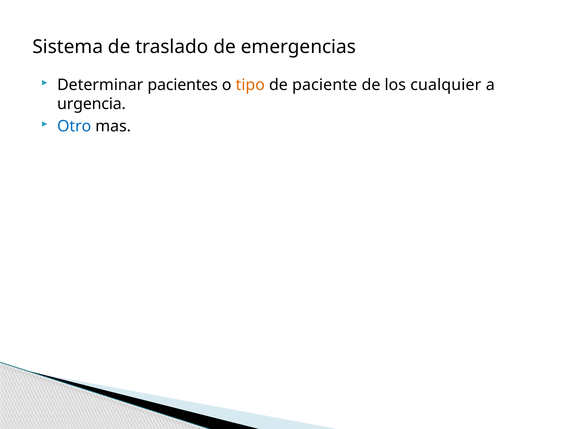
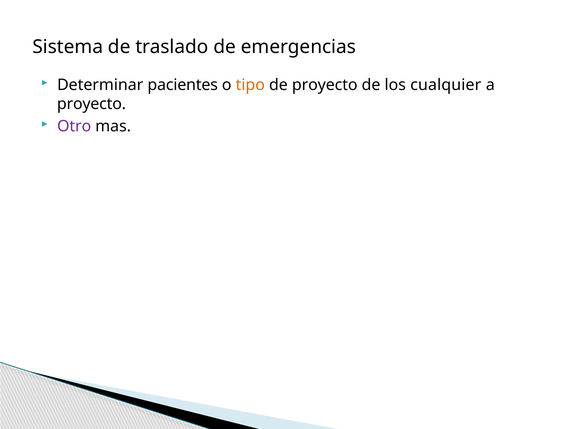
de paciente: paciente -> proyecto
urgencia at (91, 104): urgencia -> proyecto
Otro colour: blue -> purple
